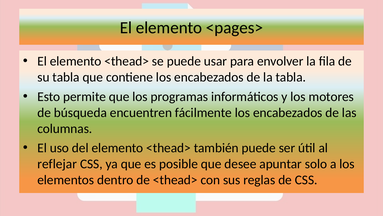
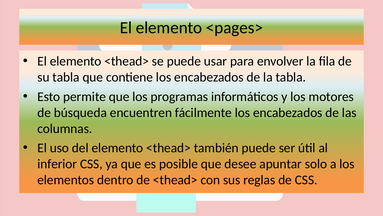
reflejar: reflejar -> inferior
